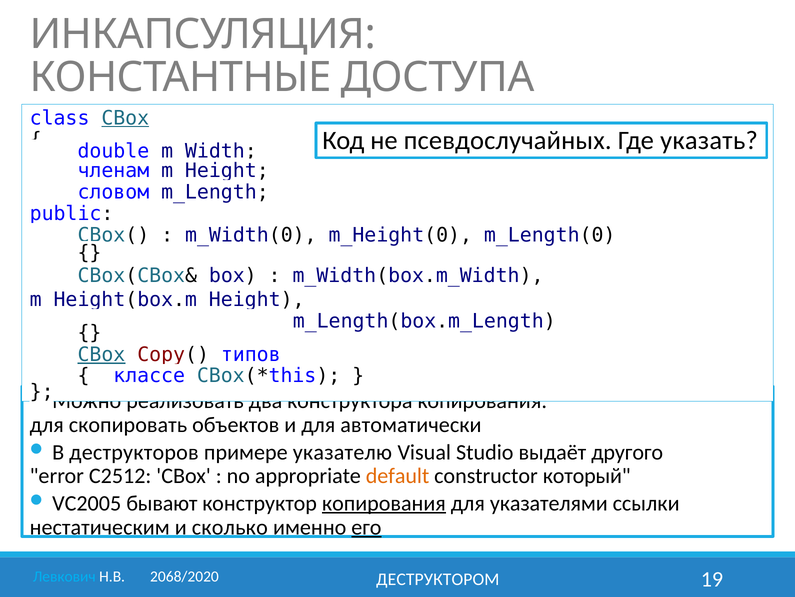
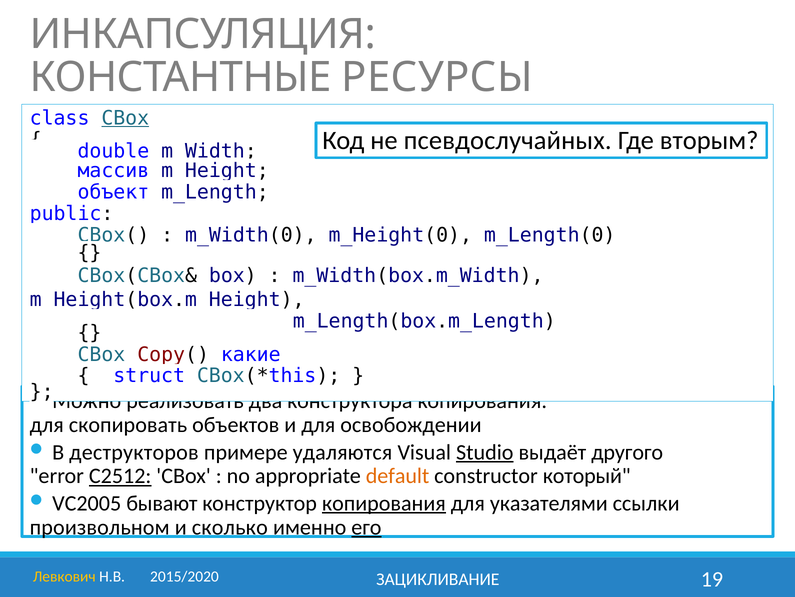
ДОСТУПА: ДОСТУПА -> РЕСУРСЫ
указать: указать -> вторым
членам: членам -> массив
словом: словом -> объект
CBox at (101, 354) underline: present -> none
типов: типов -> какие
классе: классе -> struct
автоматически: автоматически -> освобождении
указателю: указателю -> удаляются
Studio underline: none -> present
C2512 underline: none -> present
нестатическим: нестатическим -> произвольном
Левкович colour: light blue -> yellow
2068/2020: 2068/2020 -> 2015/2020
ДЕСТРУКТОРОМ: ДЕСТРУКТОРОМ -> ЗАЦИКЛИВАНИЕ
